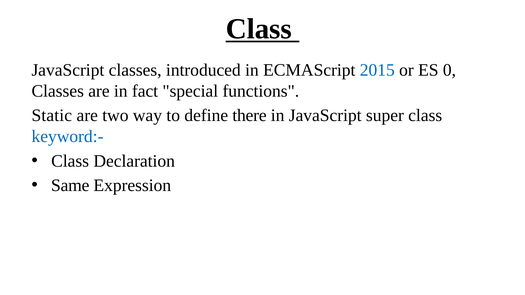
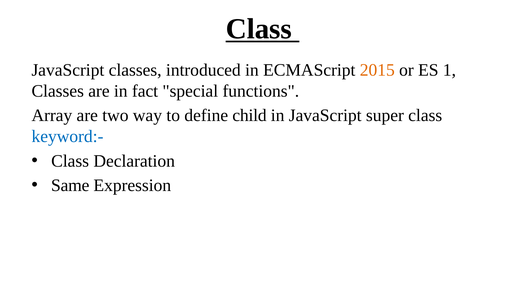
2015 colour: blue -> orange
0: 0 -> 1
Static: Static -> Array
there: there -> child
